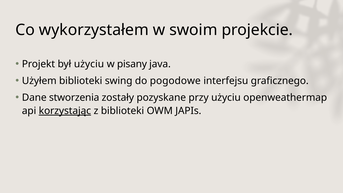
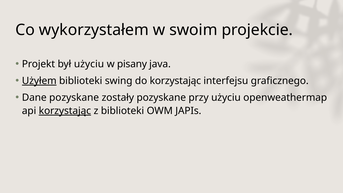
Użyłem underline: none -> present
do pogodowe: pogodowe -> korzystając
Dane stworzenia: stworzenia -> pozyskane
